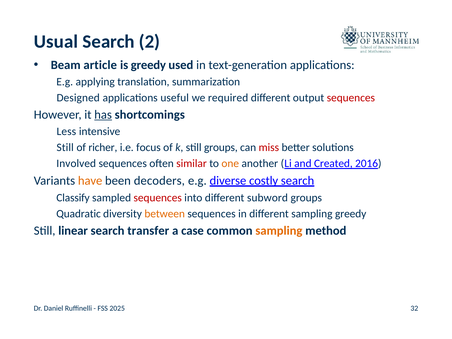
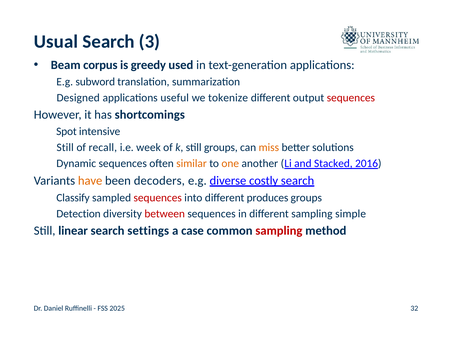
2: 2 -> 3
article: article -> corpus
applying: applying -> subword
required: required -> tokenize
has underline: present -> none
Less: Less -> Spot
richer: richer -> recall
focus: focus -> week
miss colour: red -> orange
Involved: Involved -> Dynamic
similar colour: red -> orange
Created: Created -> Stacked
subword: subword -> produces
Quadratic: Quadratic -> Detection
between colour: orange -> red
sampling greedy: greedy -> simple
transfer: transfer -> settings
sampling at (279, 231) colour: orange -> red
